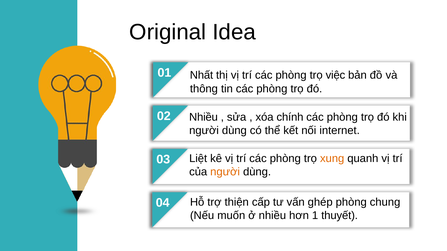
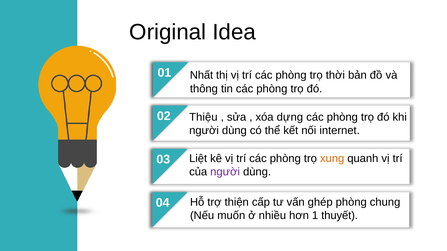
việc: việc -> thời
Nhiều at (203, 117): Nhiều -> Thiệu
chính: chính -> dựng
người at (225, 172) colour: orange -> purple
